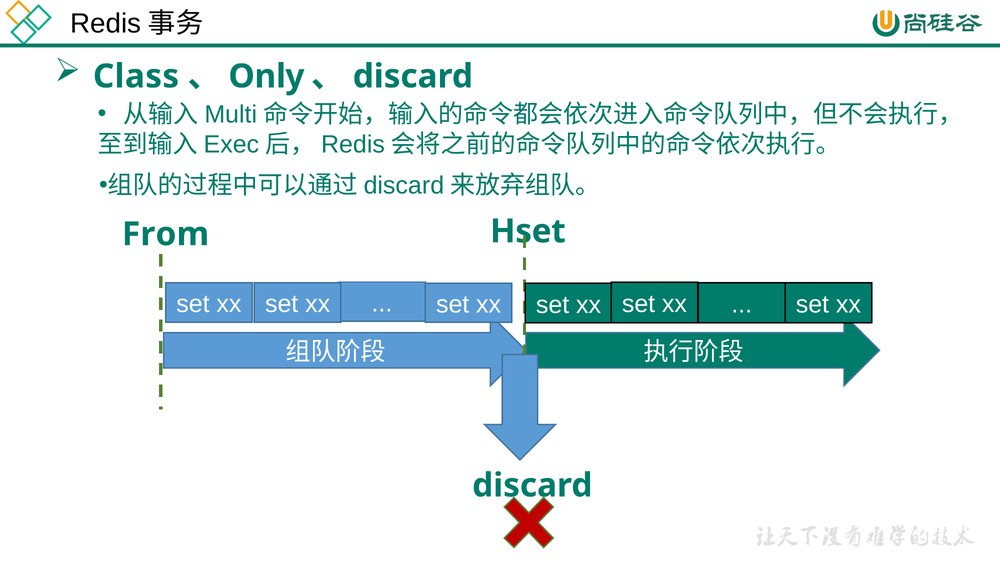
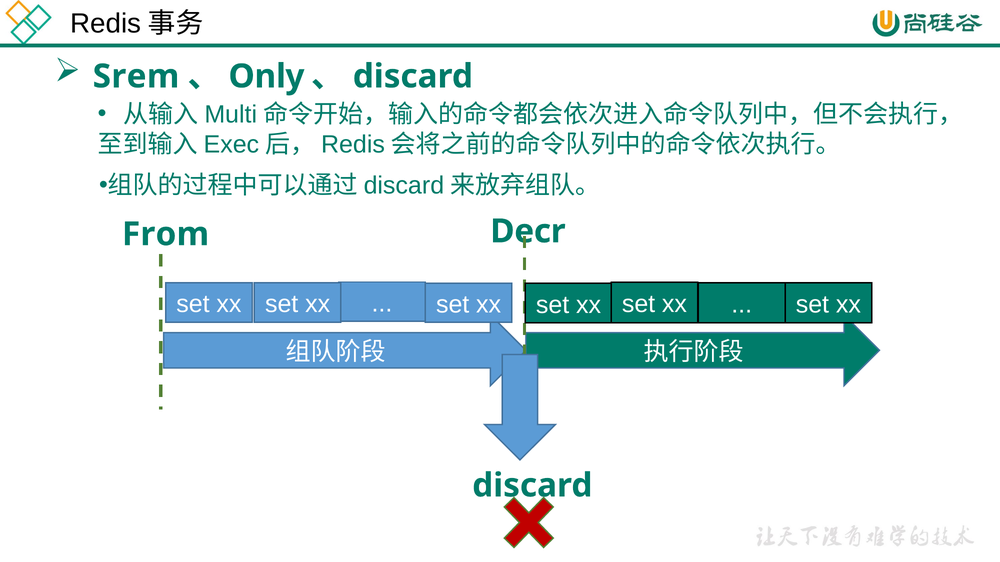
Class: Class -> Srem
Hset: Hset -> Decr
